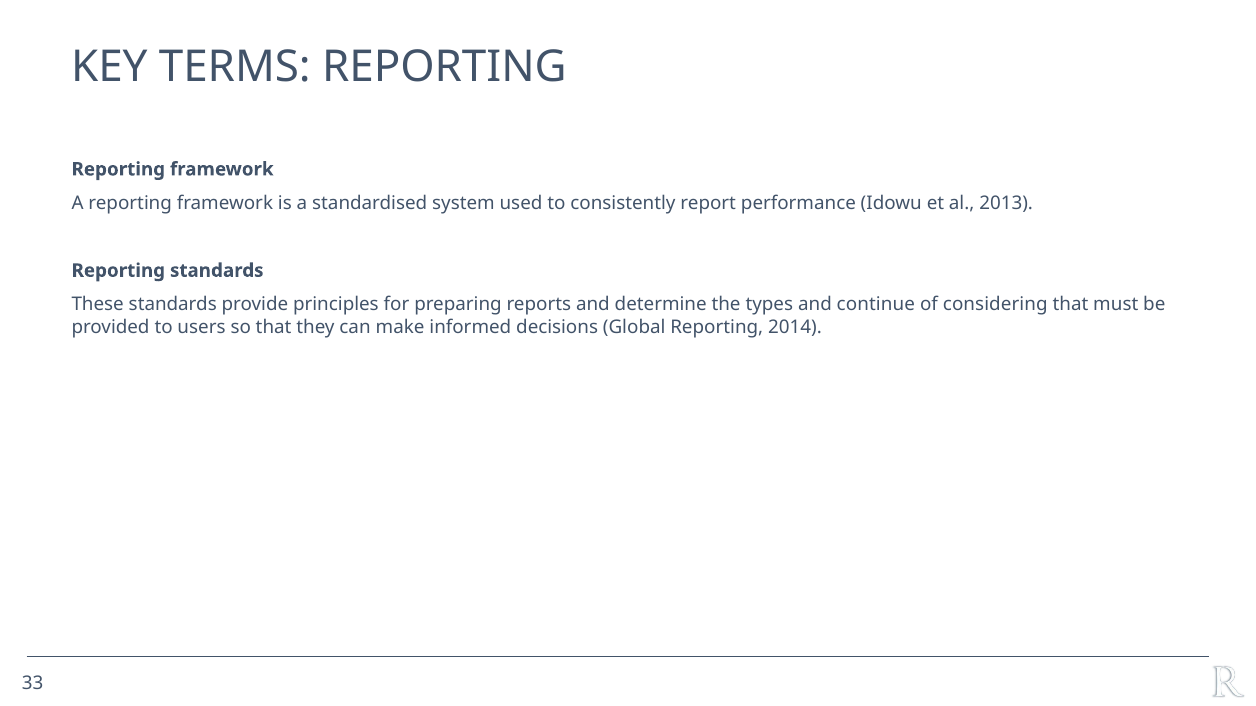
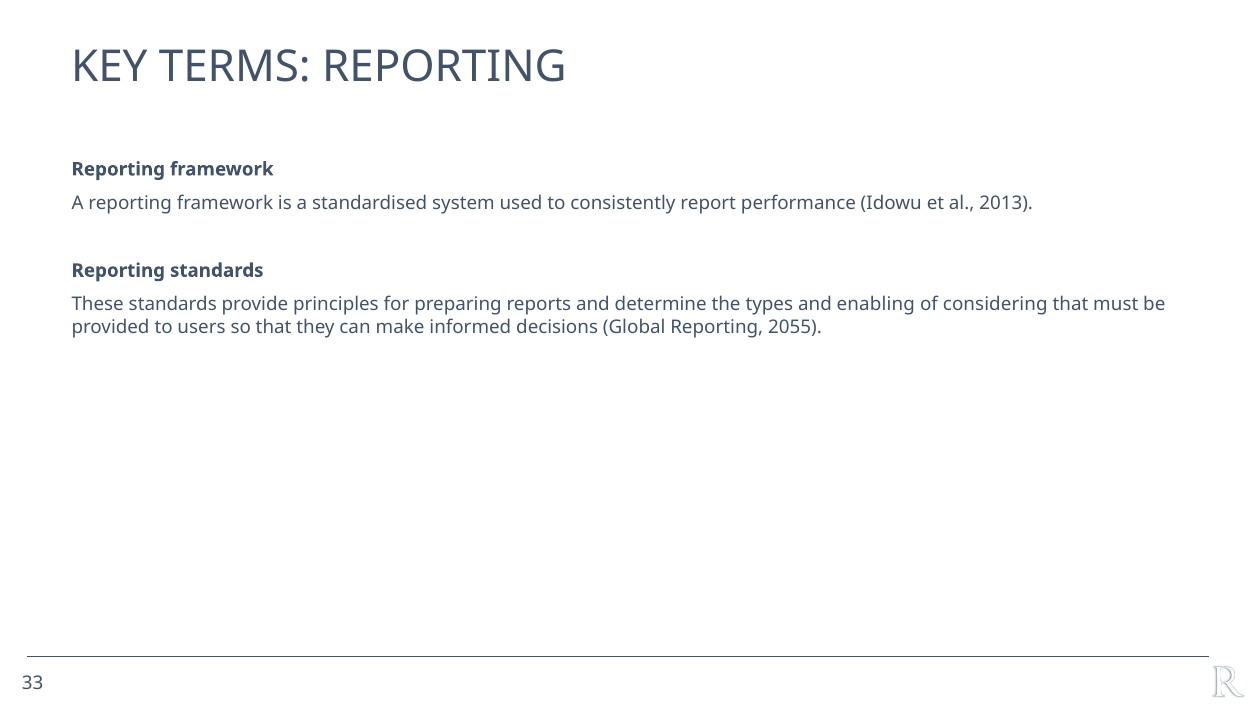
continue: continue -> enabling
2014: 2014 -> 2055
